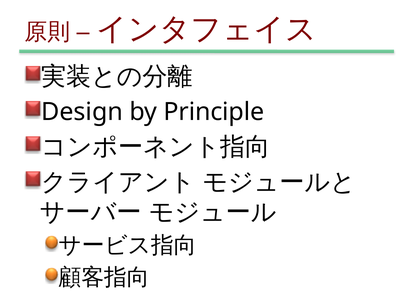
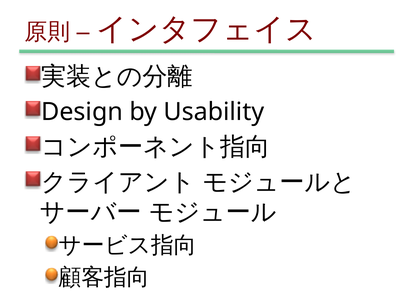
Principle: Principle -> Usability
